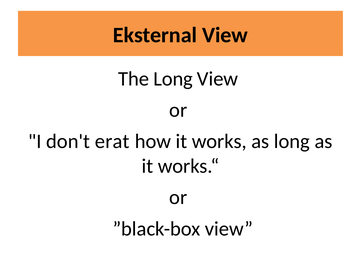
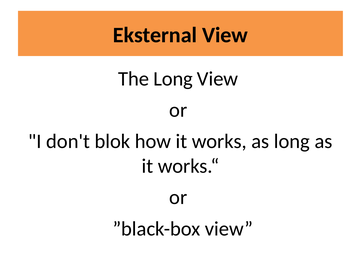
erat: erat -> blok
